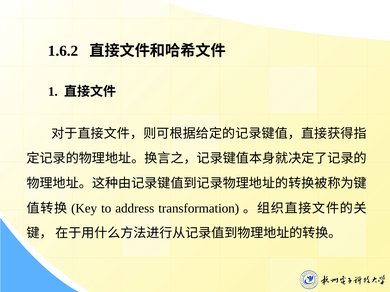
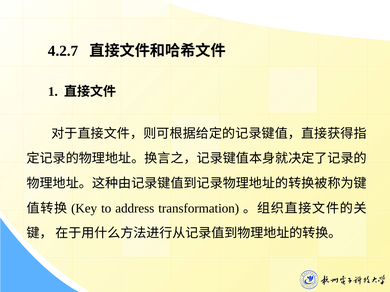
1.6.2: 1.6.2 -> 4.2.7
